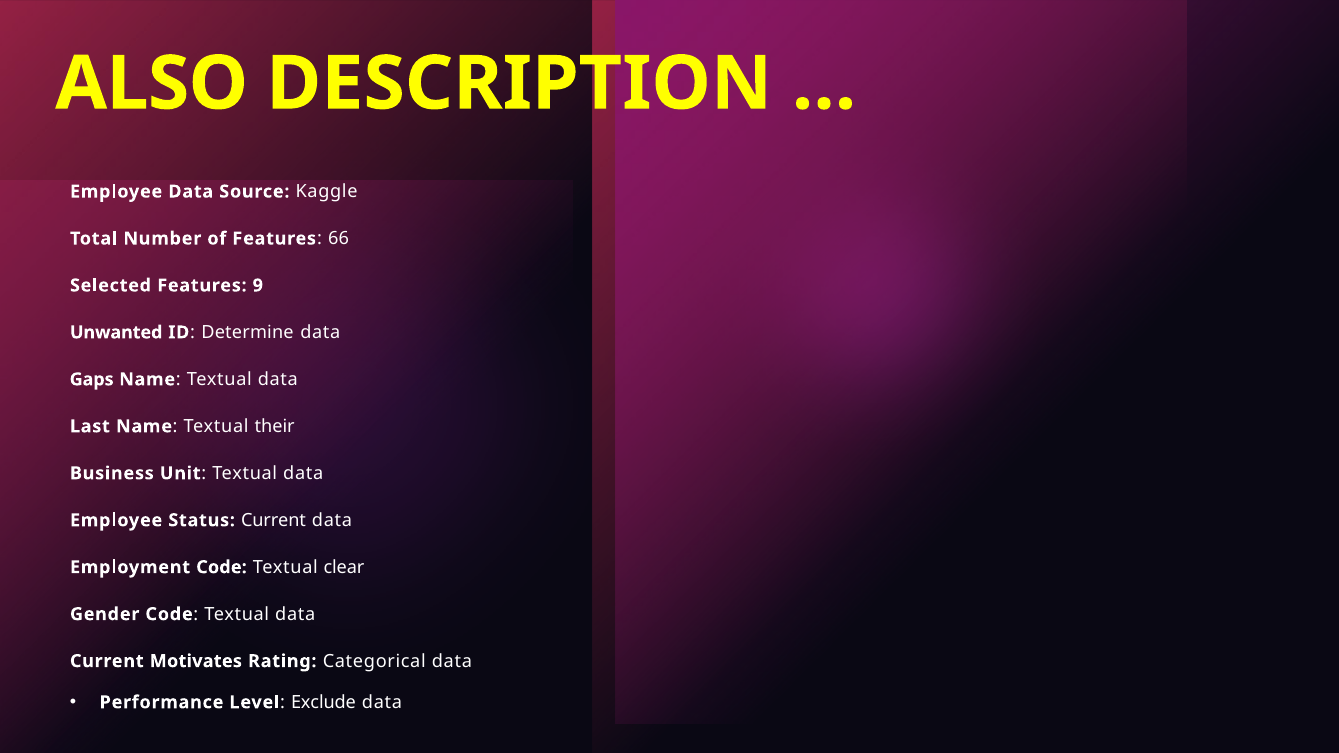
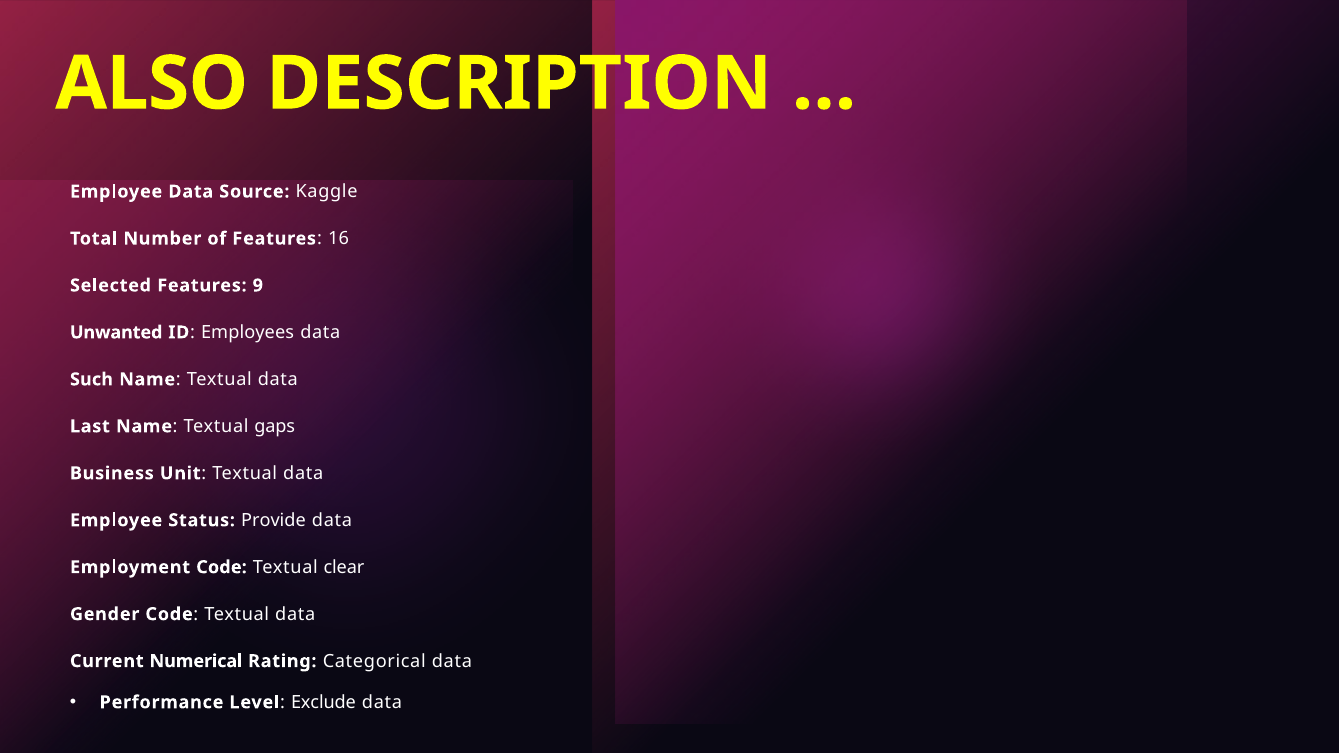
66: 66 -> 16
Determine: Determine -> Employees
Gaps: Gaps -> Such
their: their -> gaps
Status Current: Current -> Provide
Motivates: Motivates -> Numerical
